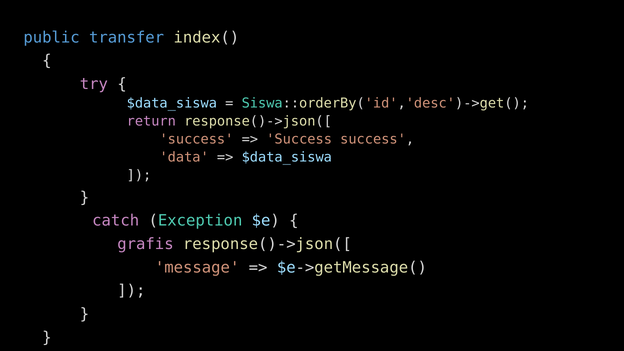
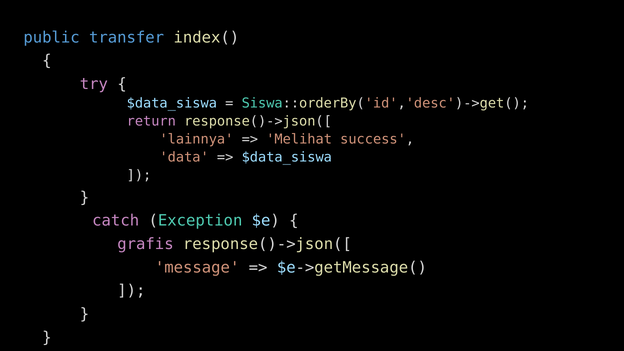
success at (196, 139): success -> lainnya
Success at (299, 139): Success -> Melihat
